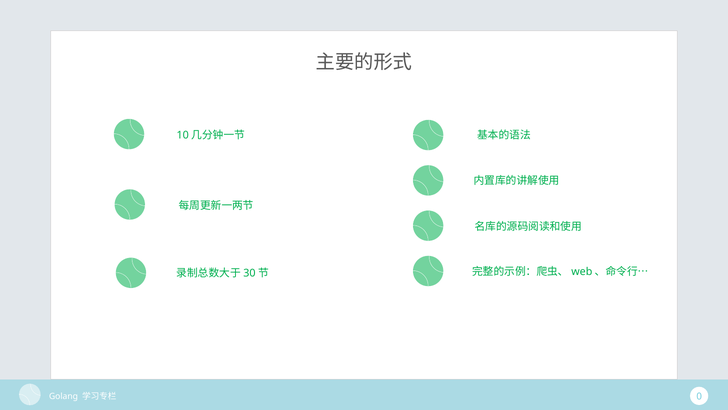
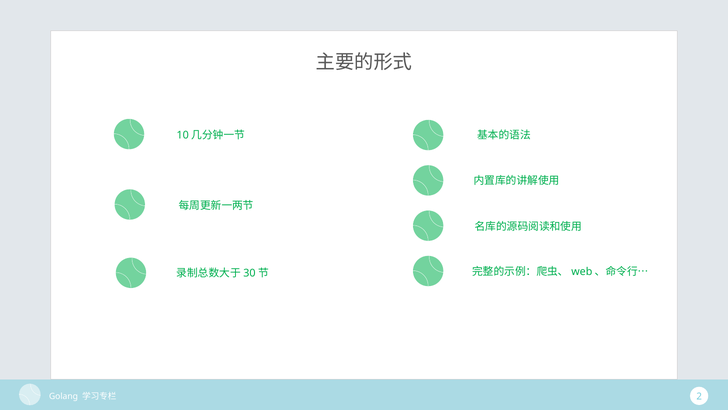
0: 0 -> 2
